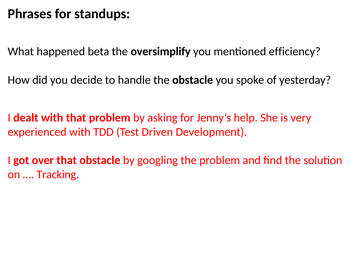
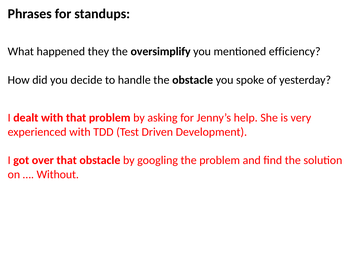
beta: beta -> they
Tracking: Tracking -> Without
